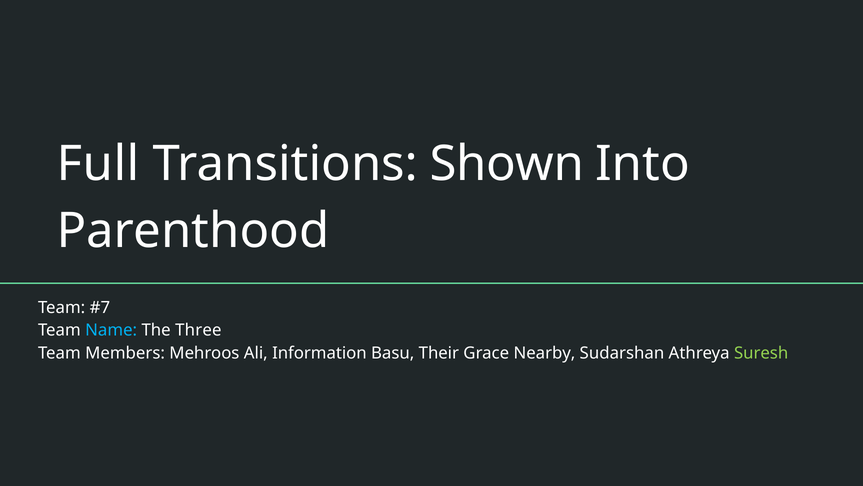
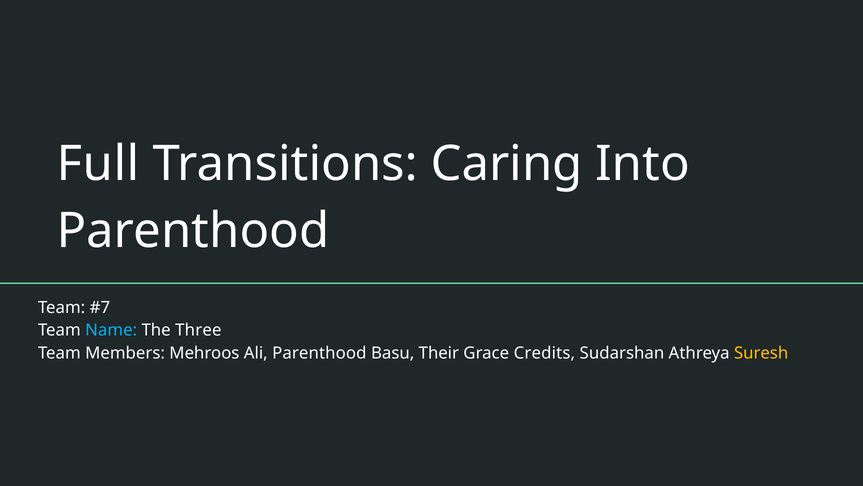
Shown: Shown -> Caring
Ali Information: Information -> Parenthood
Nearby: Nearby -> Credits
Suresh colour: light green -> yellow
